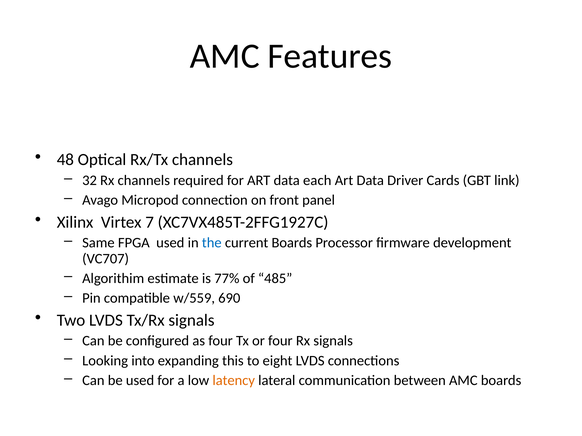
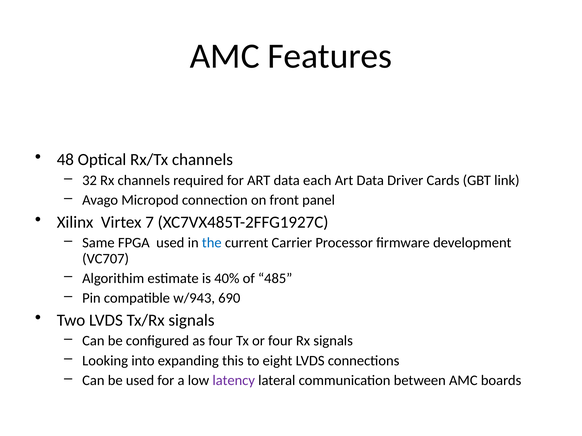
current Boards: Boards -> Carrier
77%: 77% -> 40%
w/559: w/559 -> w/943
latency colour: orange -> purple
